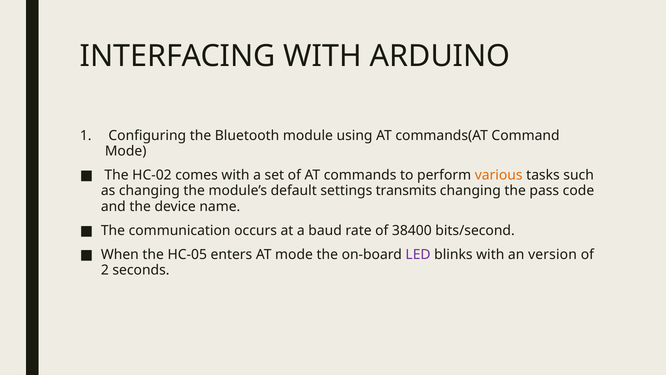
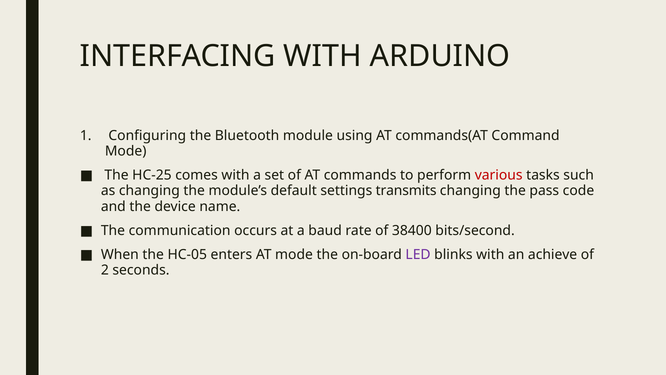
HC-02: HC-02 -> HC-25
various colour: orange -> red
version: version -> achieve
